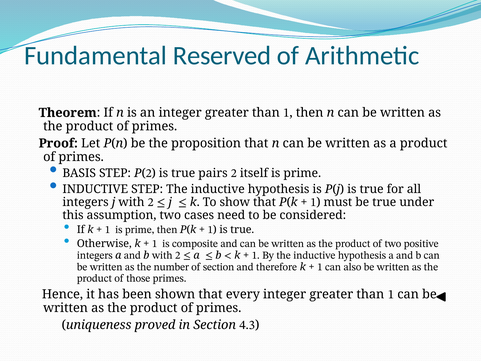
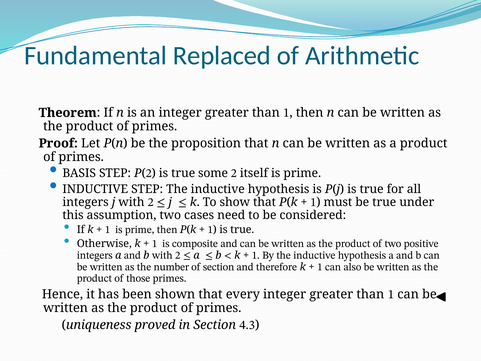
Reserved: Reserved -> Replaced
pairs: pairs -> some
